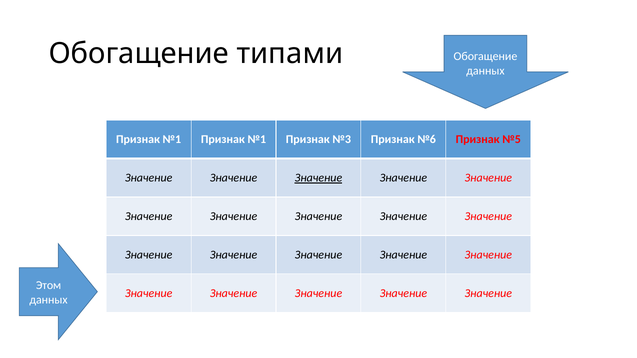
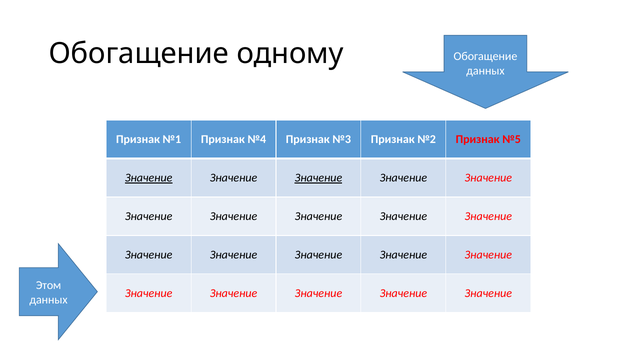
типами: типами -> одному
№1 Признак №1: №1 -> №4
№6: №6 -> №2
Значение at (149, 178) underline: none -> present
